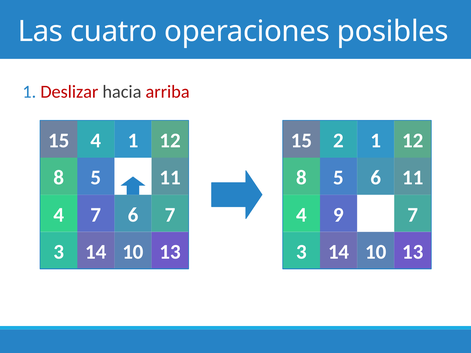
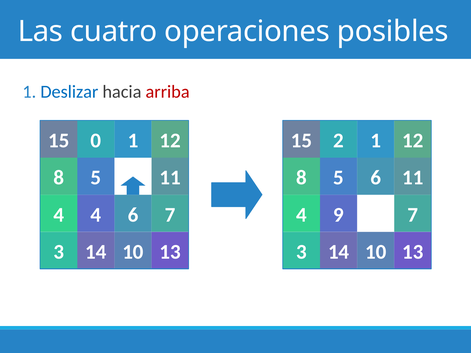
Deslizar colour: red -> blue
15 4: 4 -> 0
4 7: 7 -> 4
